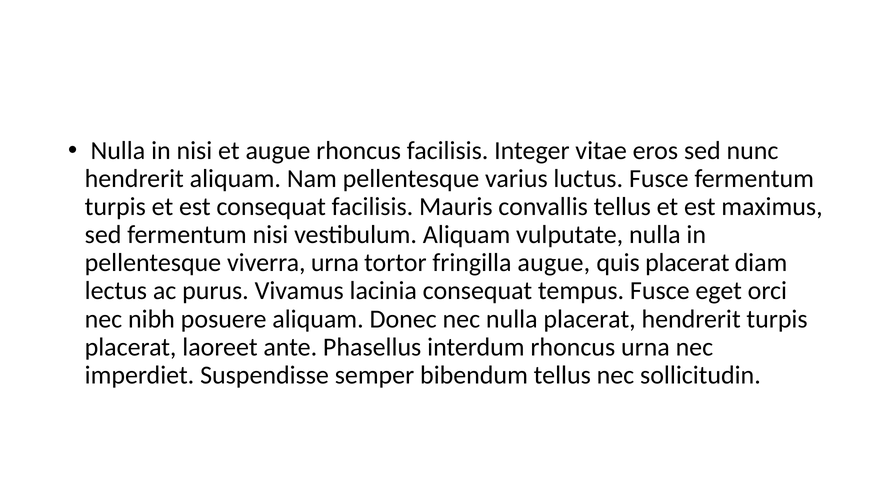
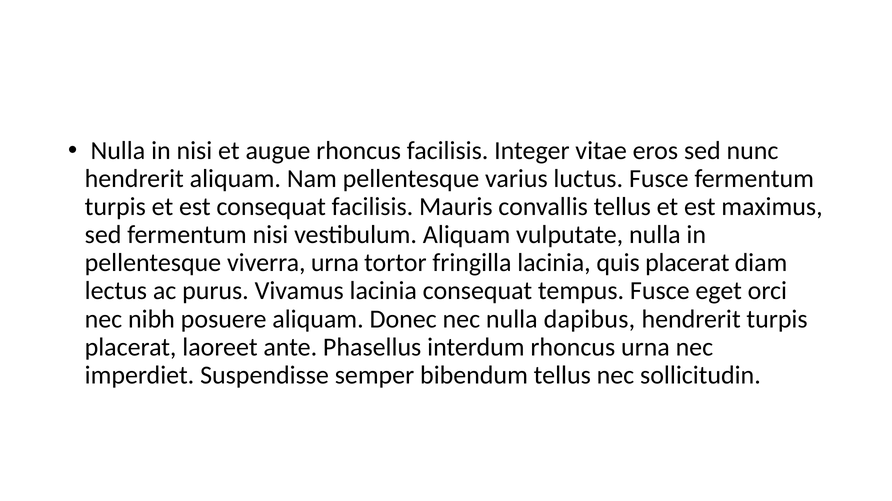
fringilla augue: augue -> lacinia
nulla placerat: placerat -> dapibus
